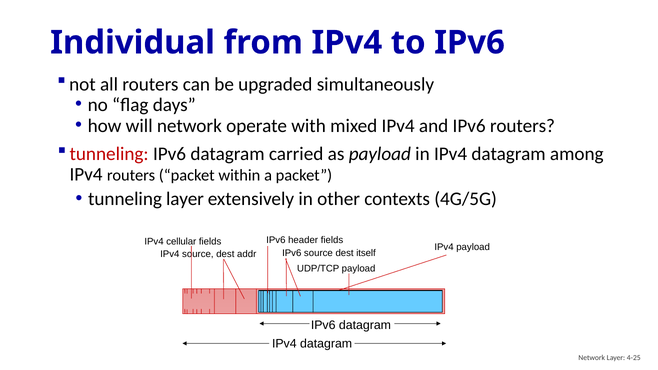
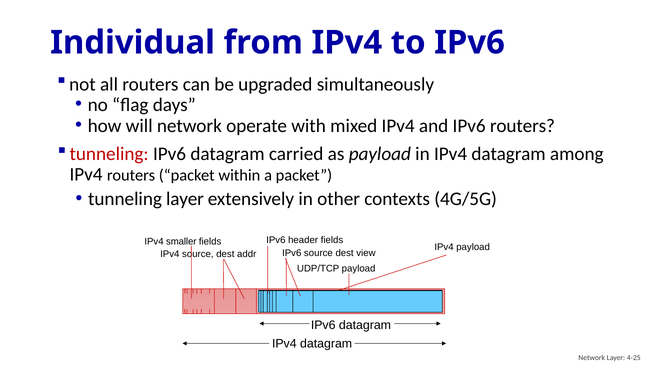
cellular: cellular -> smaller
itself: itself -> view
